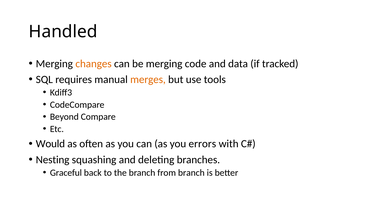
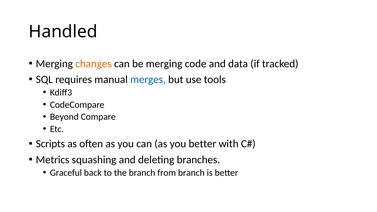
merges colour: orange -> blue
Would: Would -> Scripts
you errors: errors -> better
Nesting: Nesting -> Metrics
